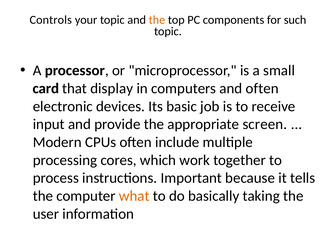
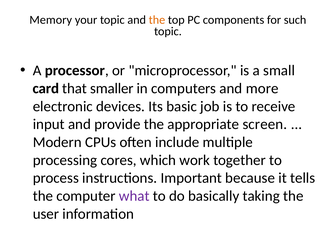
Controls: Controls -> Memory
display: display -> smaller
and often: often -> more
what colour: orange -> purple
